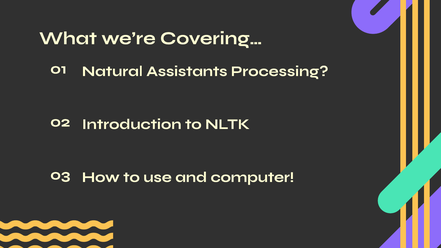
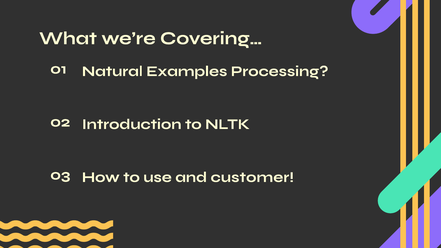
Assistants: Assistants -> Examples
computer: computer -> customer
